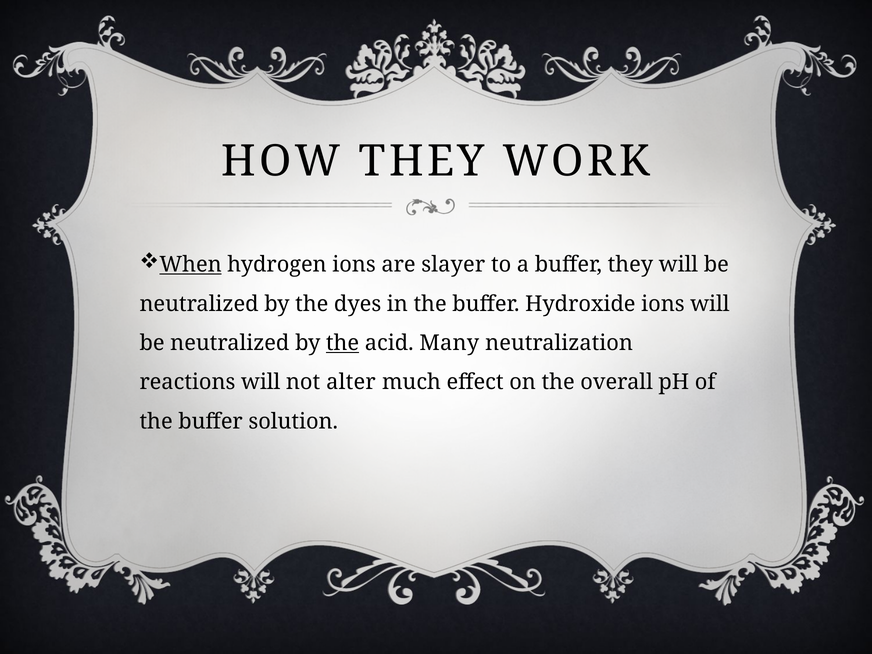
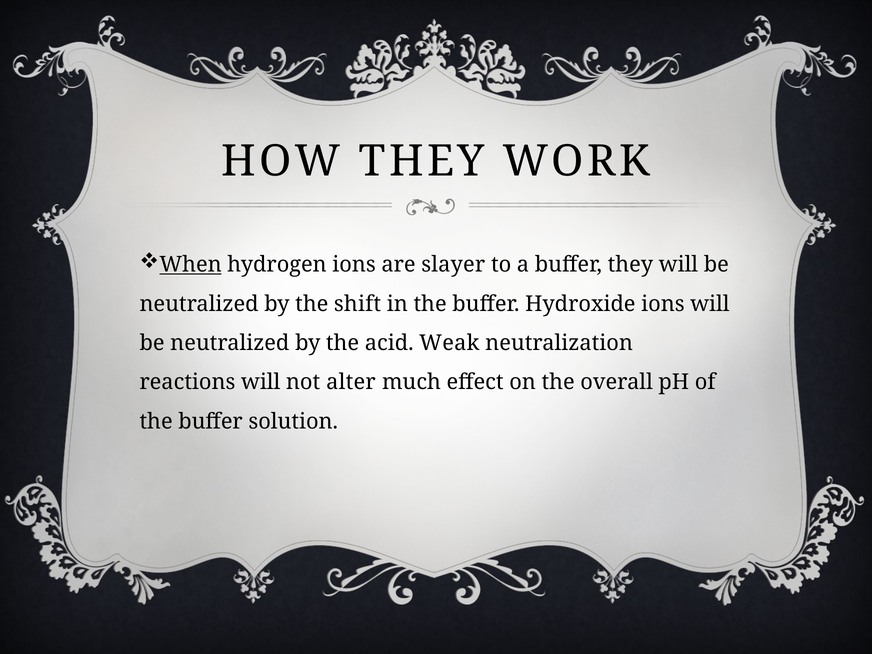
dyes: dyes -> shift
the at (343, 343) underline: present -> none
Many: Many -> Weak
